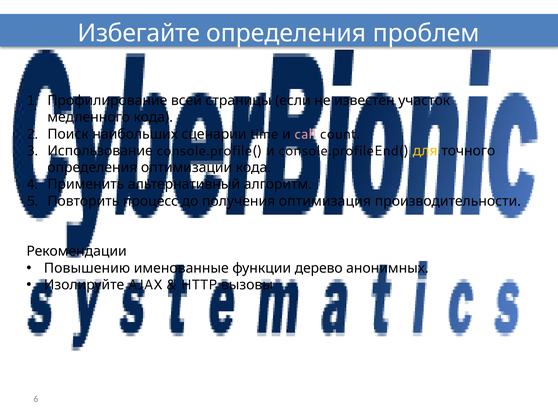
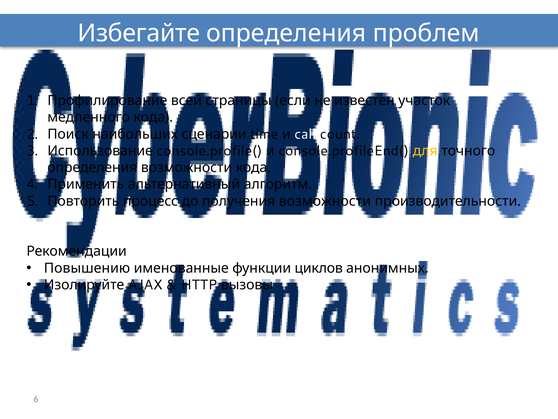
call colour: pink -> white
определения оптимизации: оптимизации -> возможности
получения оптимизация: оптимизация -> возможности
дерево: дерево -> циклов
